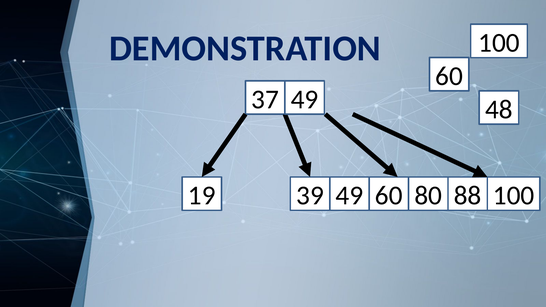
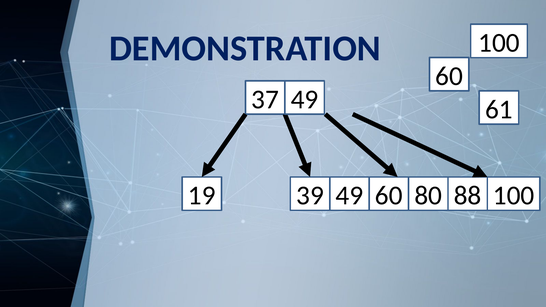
48: 48 -> 61
